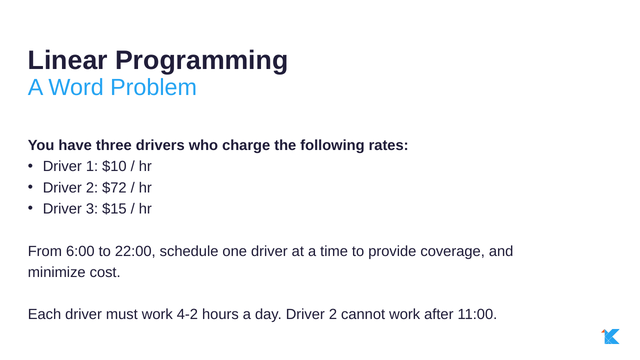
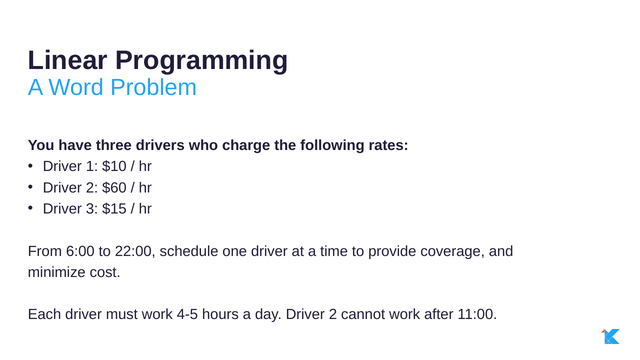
$72: $72 -> $60
4-2: 4-2 -> 4-5
